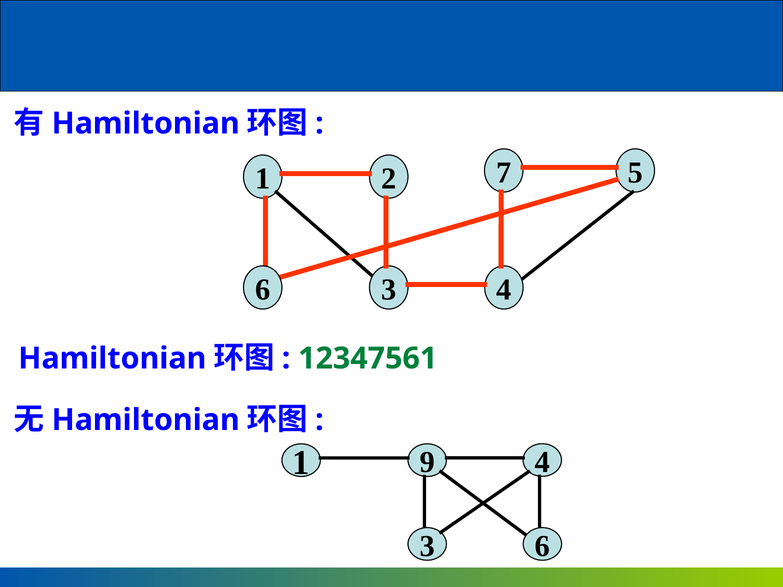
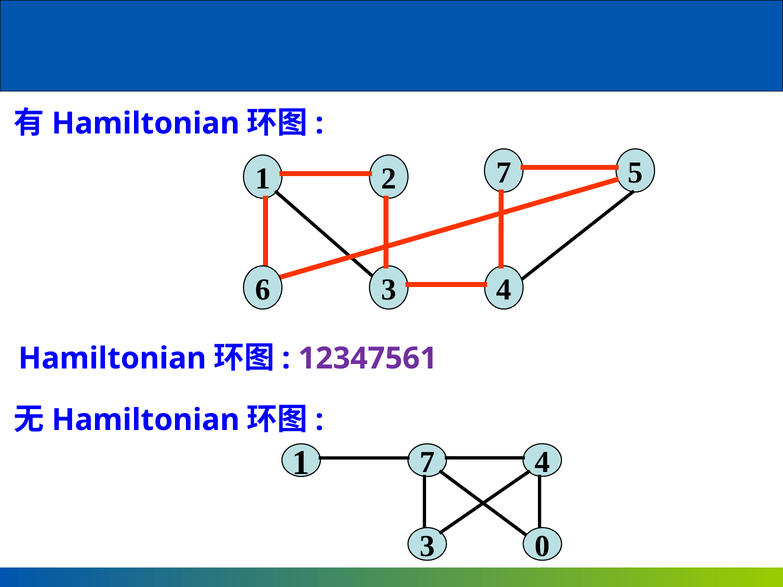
12347561 colour: green -> purple
1 9: 9 -> 7
6 at (542, 546): 6 -> 0
